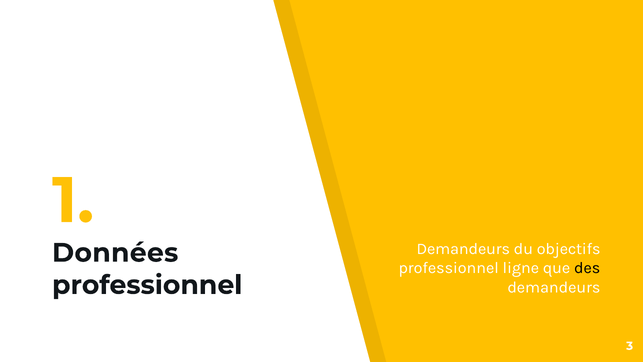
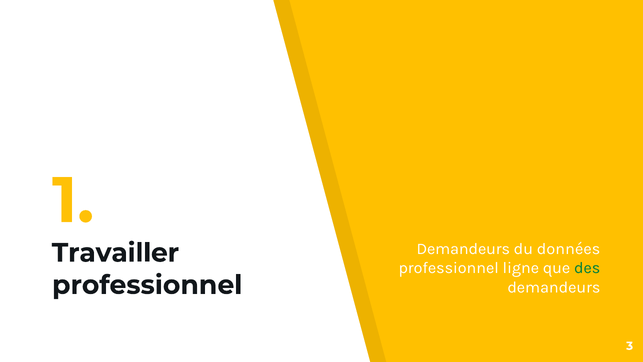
objectifs: objectifs -> données
Données: Données -> Travailler
des colour: black -> green
